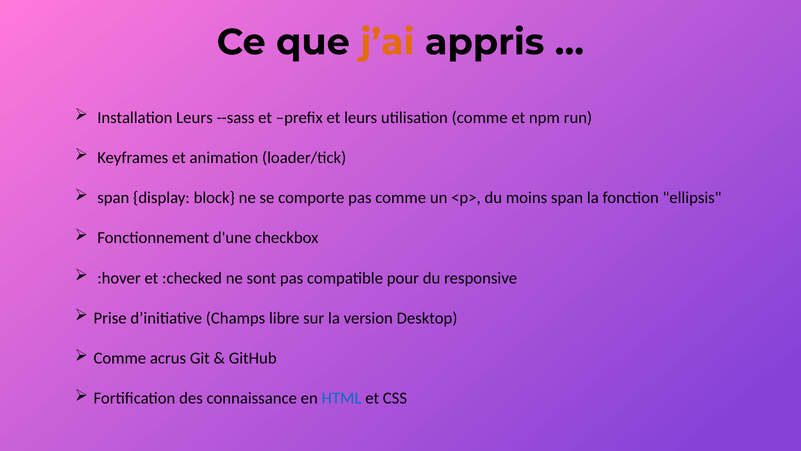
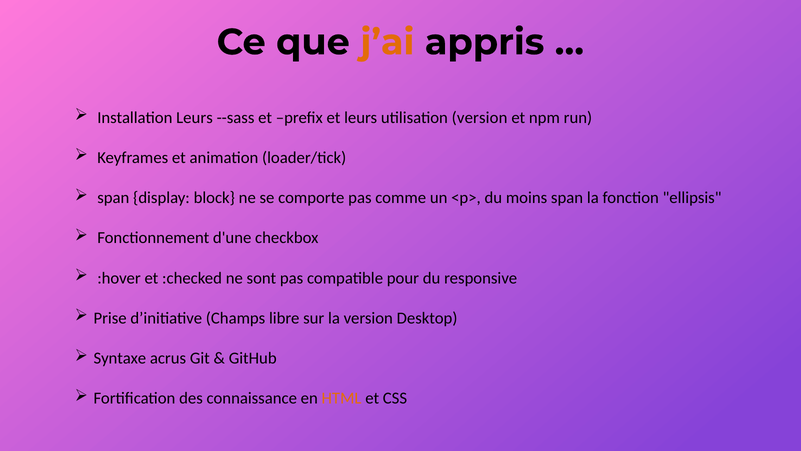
utilisation comme: comme -> version
Comme at (120, 358): Comme -> Syntaxe
HTML colour: blue -> orange
